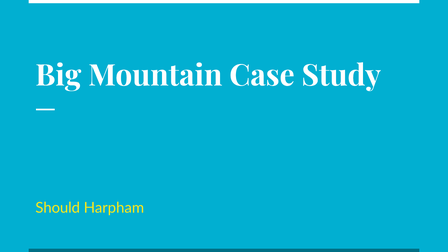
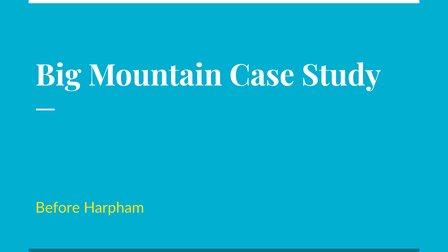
Should: Should -> Before
